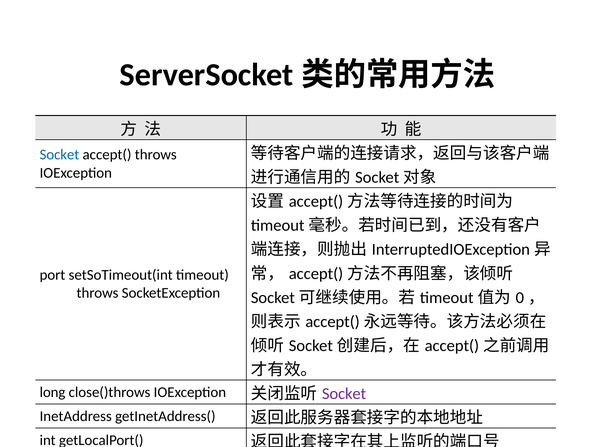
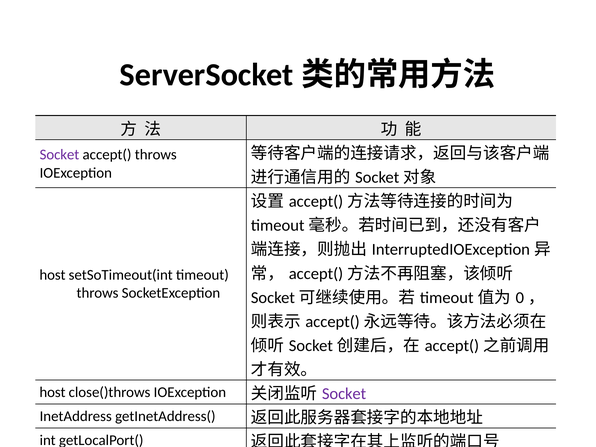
Socket at (59, 155) colour: blue -> purple
port at (52, 275): port -> host
long at (52, 392): long -> host
